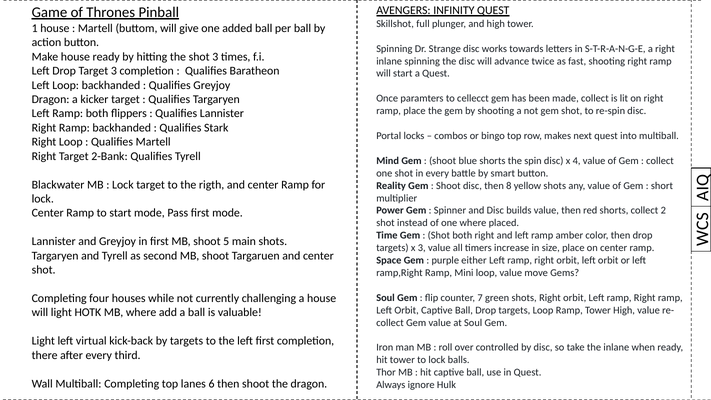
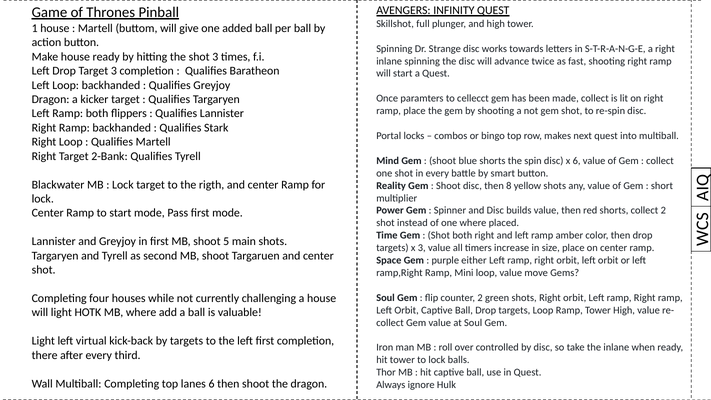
x 4: 4 -> 6
counter 7: 7 -> 2
